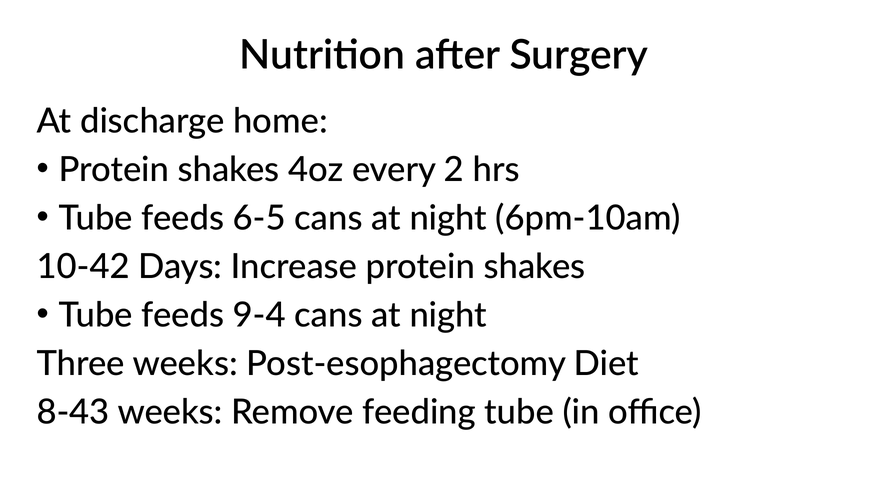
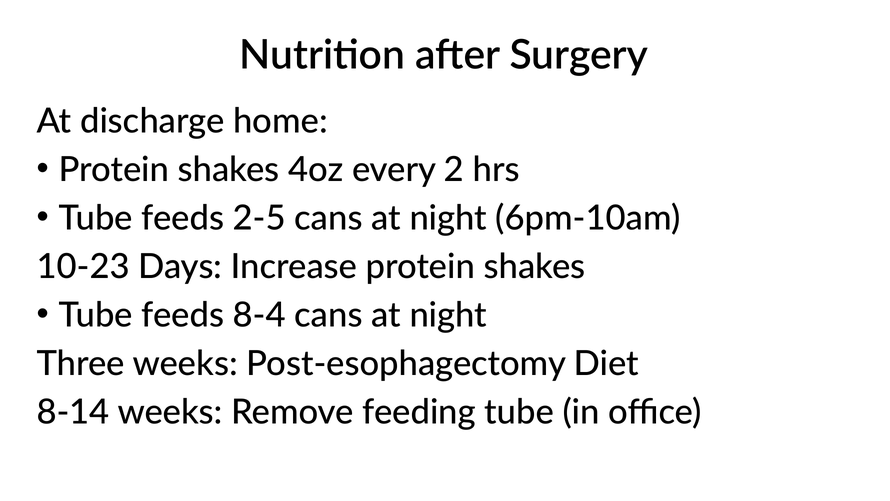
6-5: 6-5 -> 2-5
10-42: 10-42 -> 10-23
9-4: 9-4 -> 8-4
8-43: 8-43 -> 8-14
